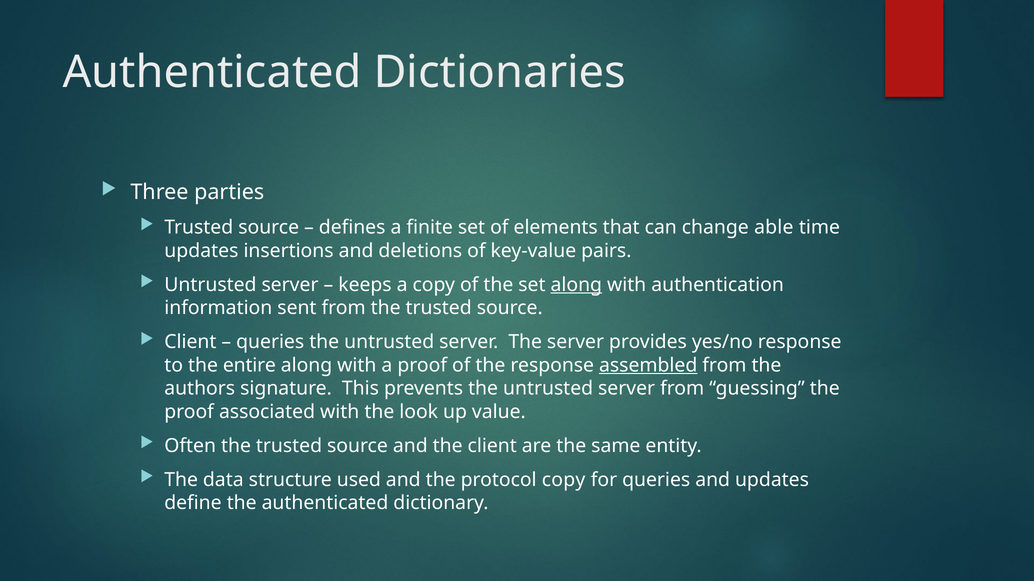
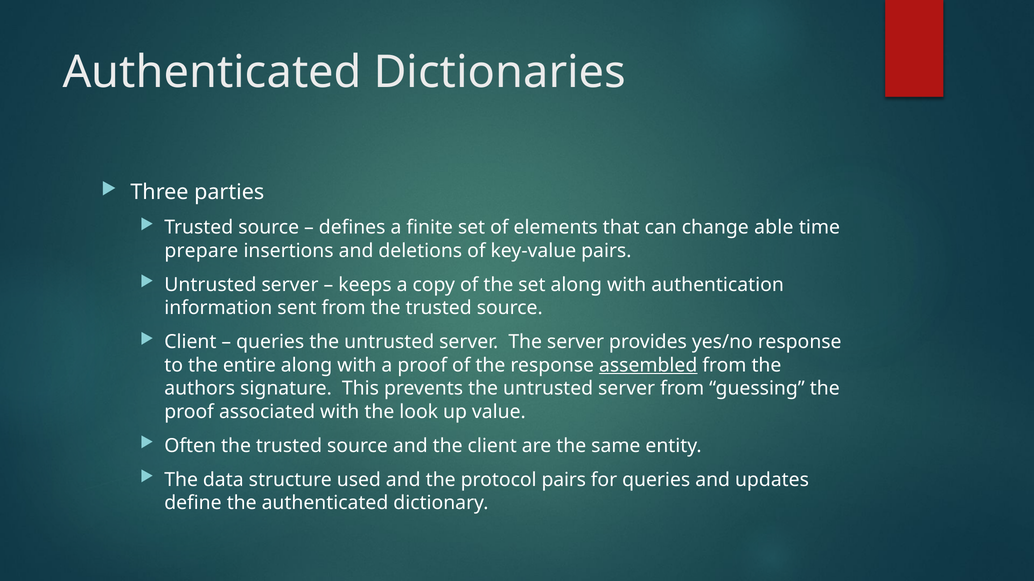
updates at (201, 251): updates -> prepare
along at (576, 285) underline: present -> none
protocol copy: copy -> pairs
